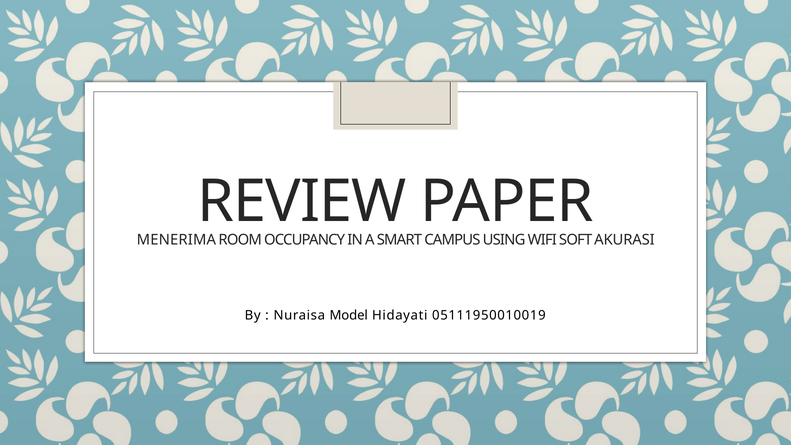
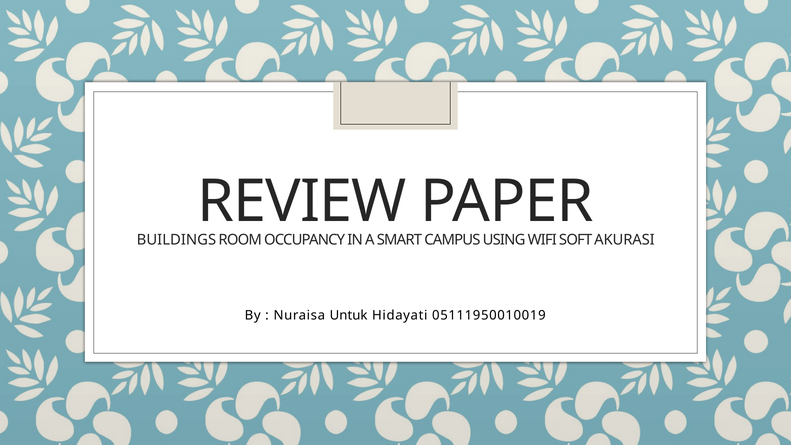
MENERIMA: MENERIMA -> BUILDINGS
Model: Model -> Untuk
